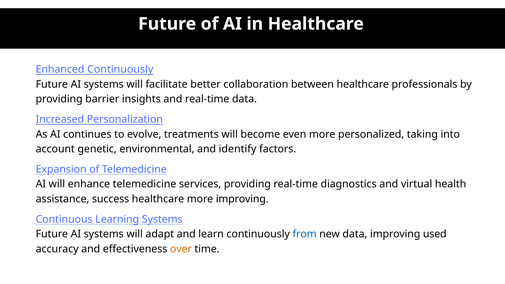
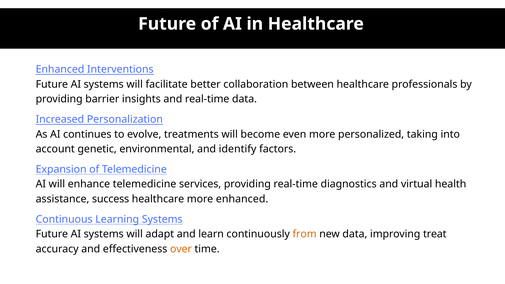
Enhanced Continuously: Continuously -> Interventions
more improving: improving -> enhanced
from colour: blue -> orange
used: used -> treat
